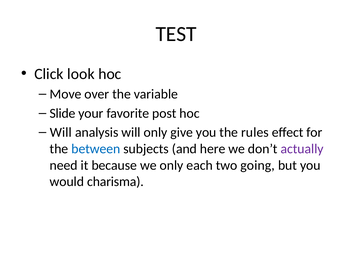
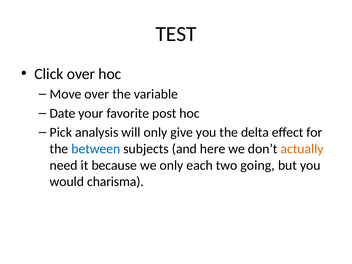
Click look: look -> over
Slide: Slide -> Date
Will at (61, 132): Will -> Pick
rules: rules -> delta
actually colour: purple -> orange
